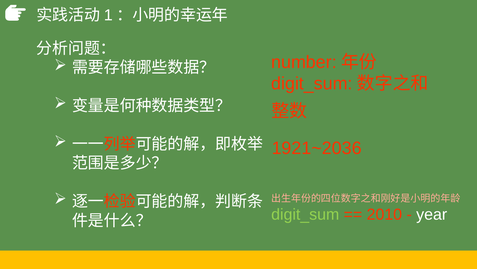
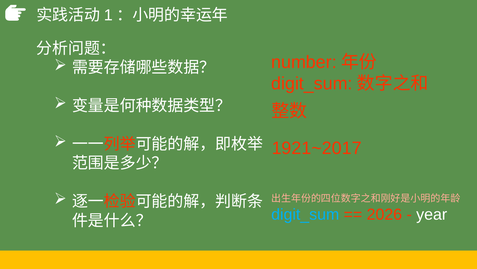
1921~2036: 1921~2036 -> 1921~2017
digit_sum at (305, 214) colour: light green -> light blue
2010: 2010 -> 2026
